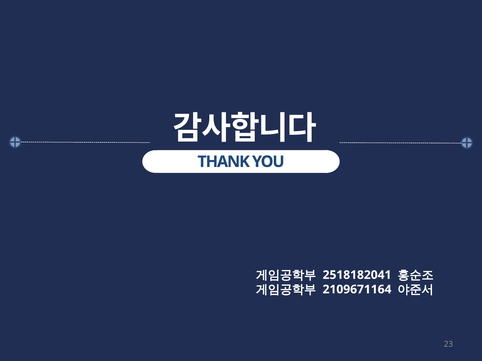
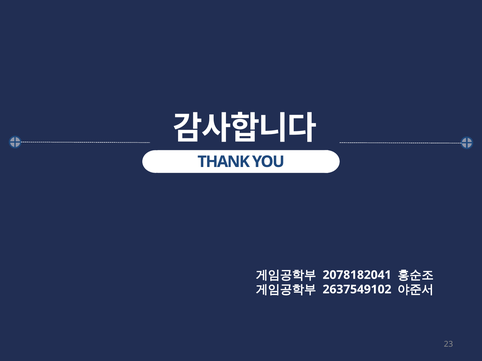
2518182041: 2518182041 -> 2078182041
2109671164: 2109671164 -> 2637549102
